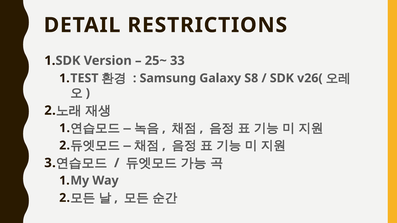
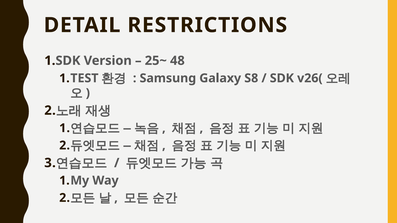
33: 33 -> 48
